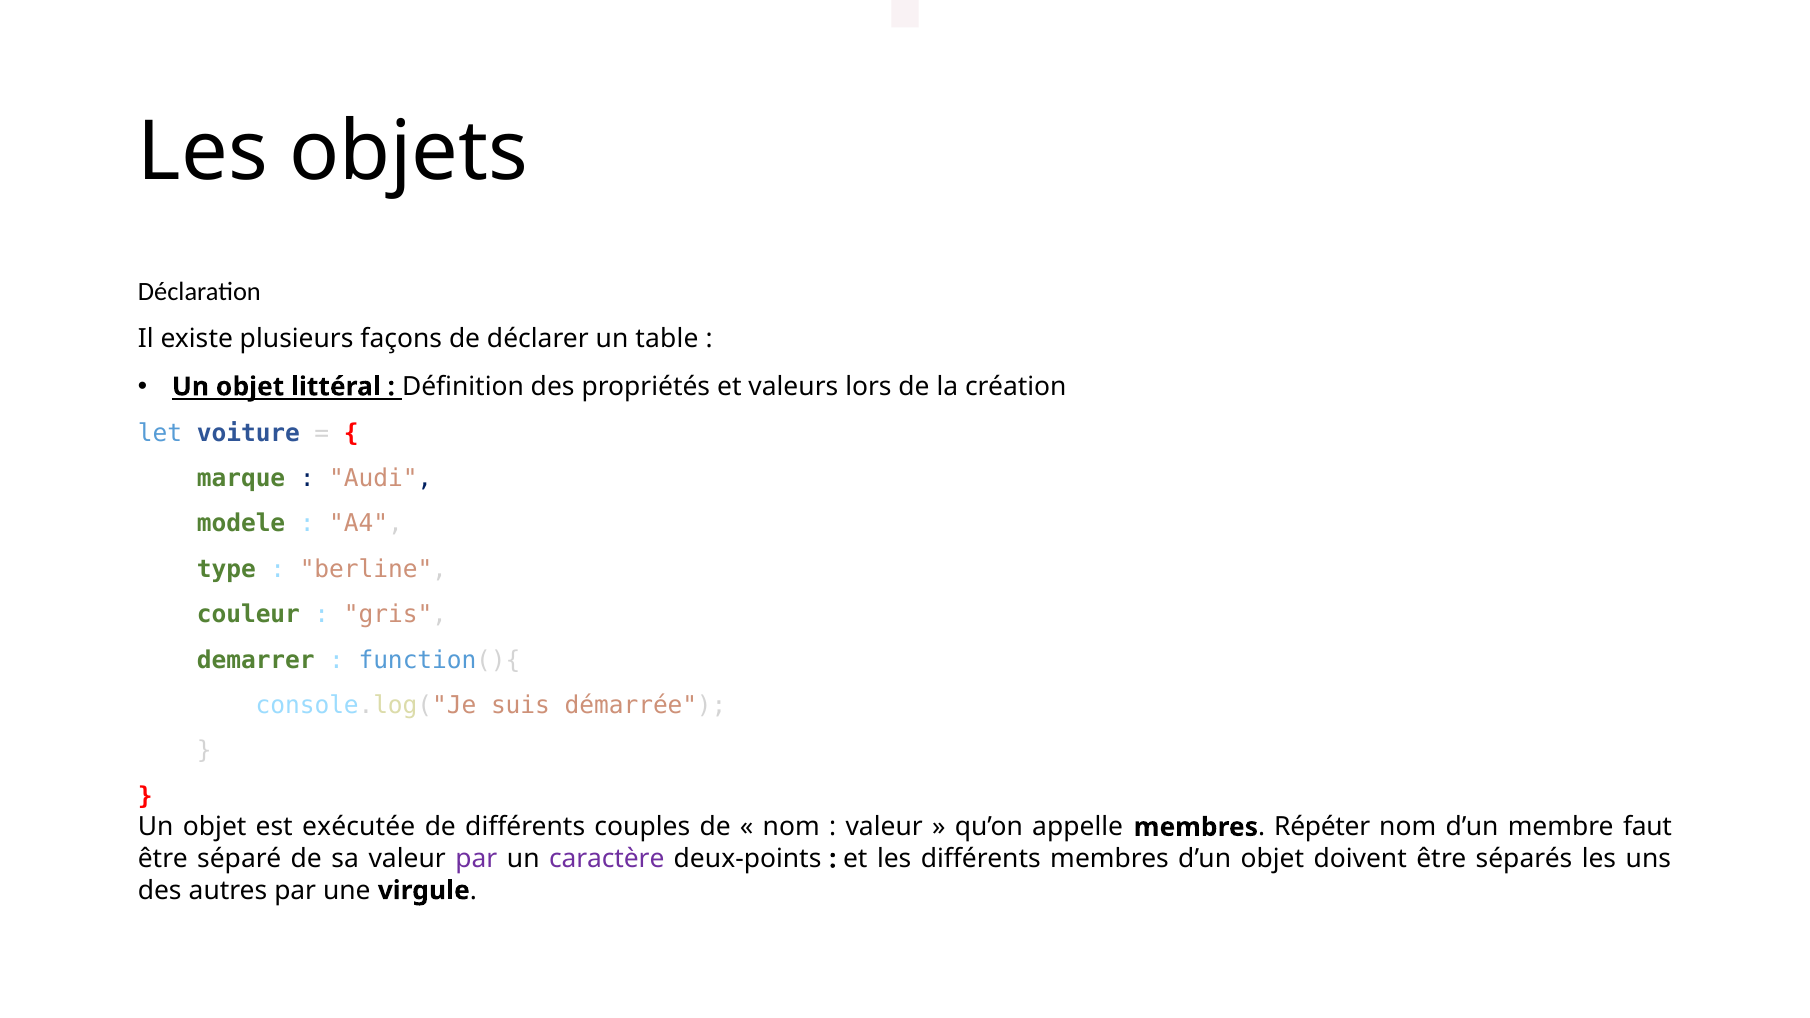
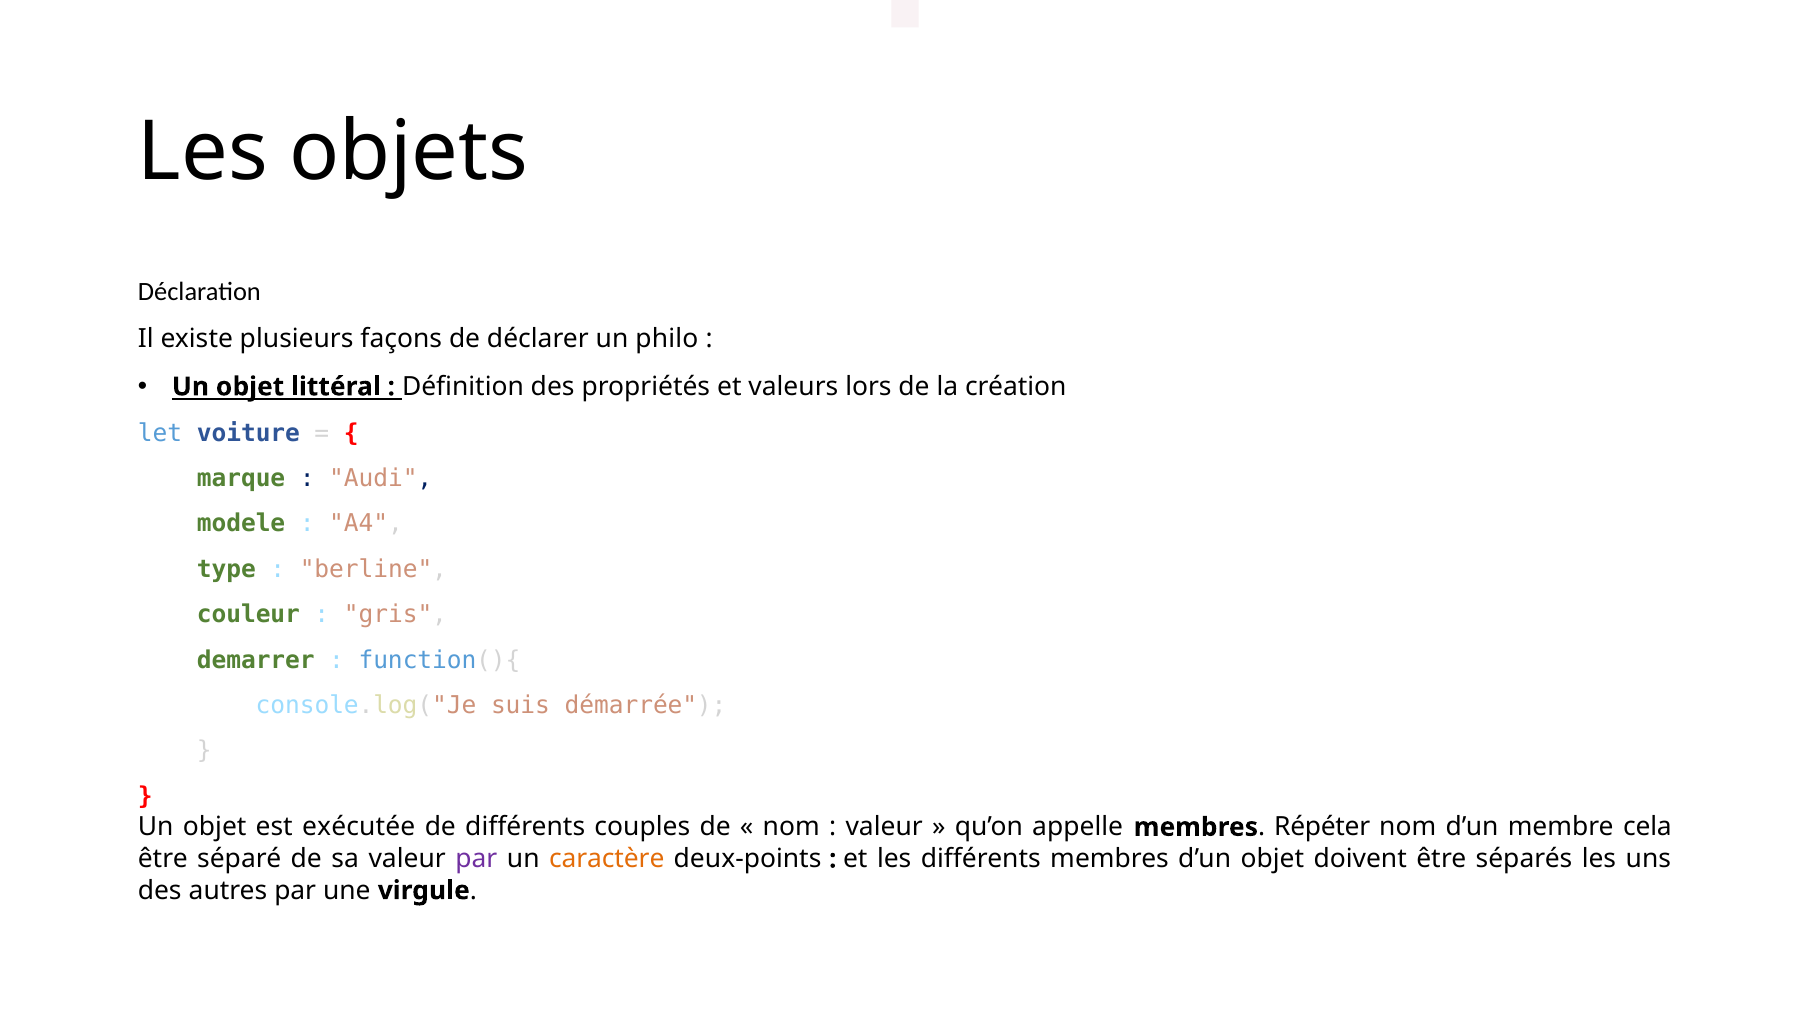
table: table -> philo
faut: faut -> cela
caractère colour: purple -> orange
